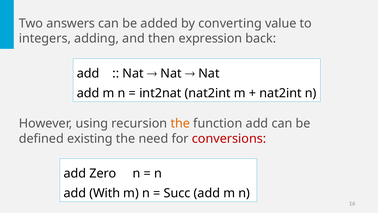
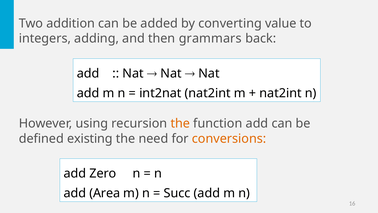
answers: answers -> addition
expression: expression -> grammars
conversions colour: red -> orange
With: With -> Area
